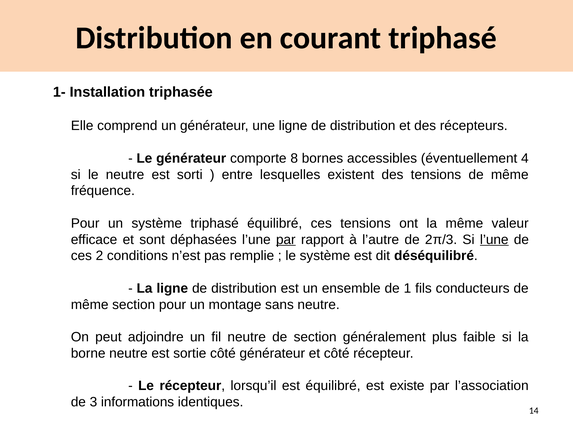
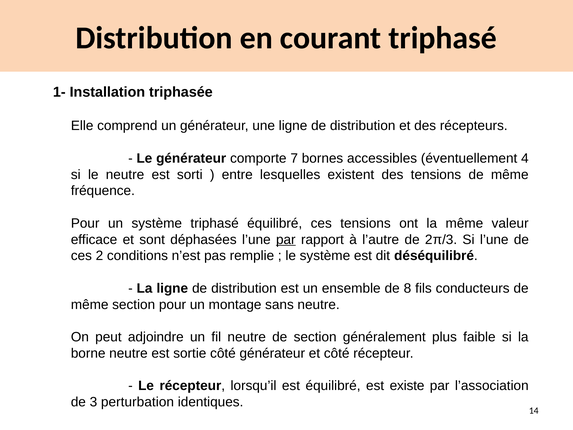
8: 8 -> 7
l’une at (494, 239) underline: present -> none
1: 1 -> 8
informations: informations -> perturbation
